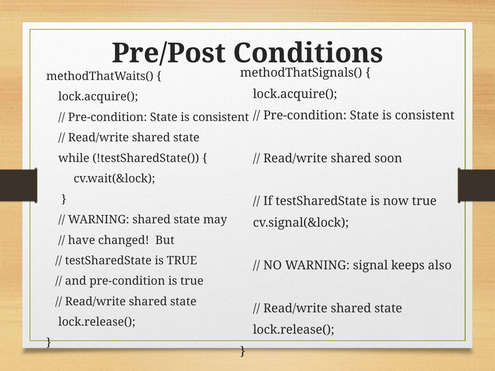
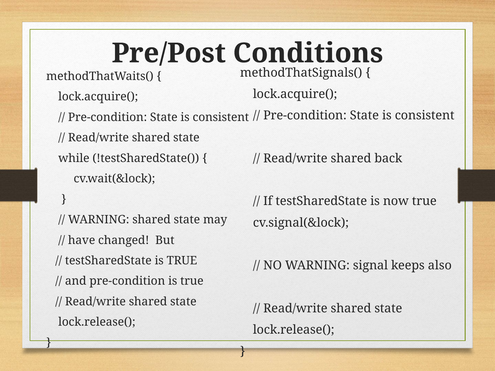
soon: soon -> back
